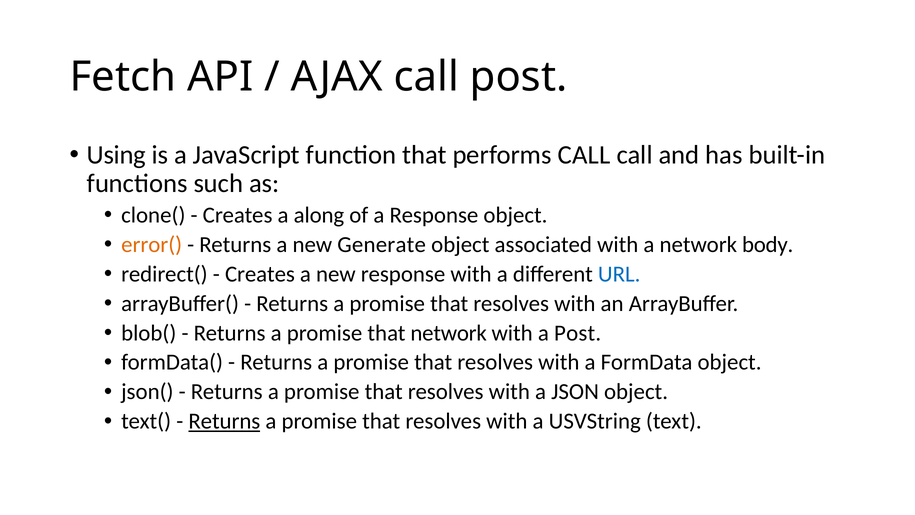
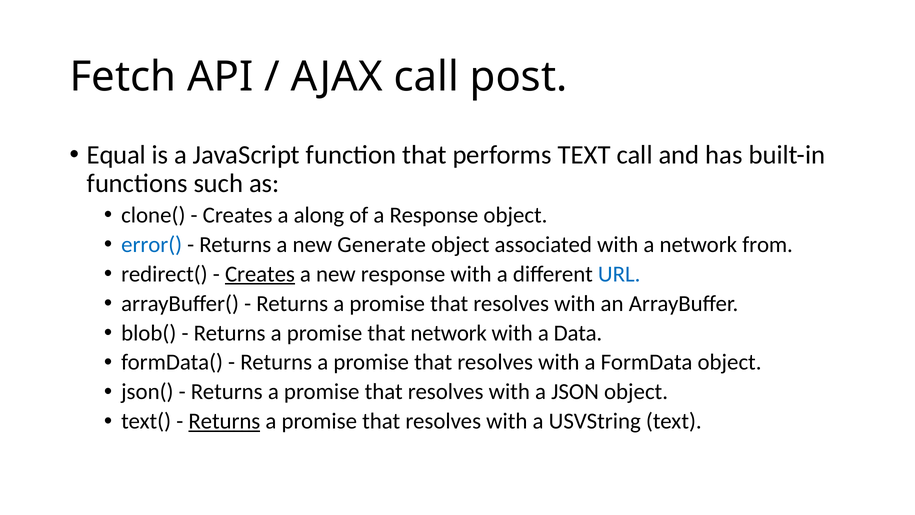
Using: Using -> Equal
performs CALL: CALL -> TEXT
error( colour: orange -> blue
body: body -> from
Creates at (260, 274) underline: none -> present
a Post: Post -> Data
